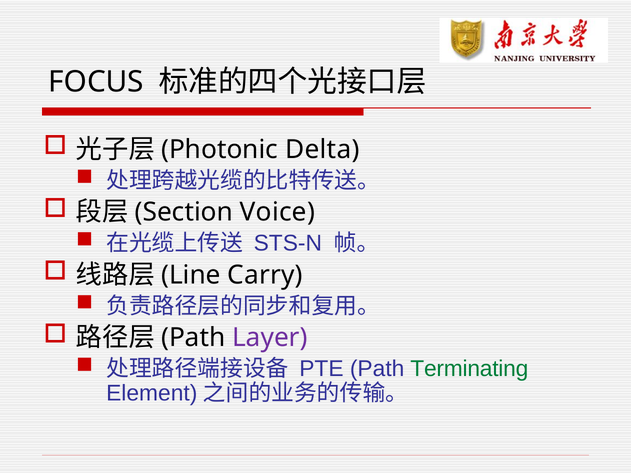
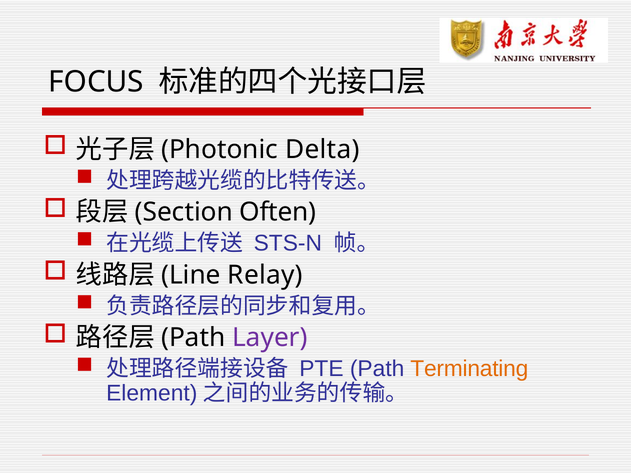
Voice: Voice -> Often
Carry: Carry -> Relay
Terminating colour: green -> orange
